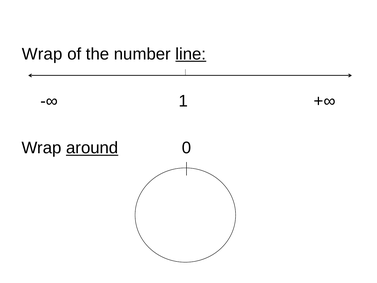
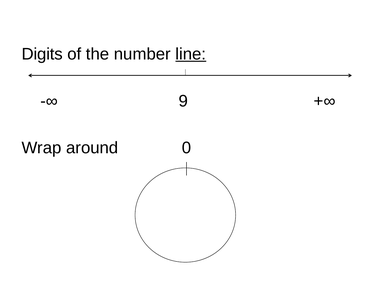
Wrap at (42, 54): Wrap -> Digits
1: 1 -> 9
around underline: present -> none
